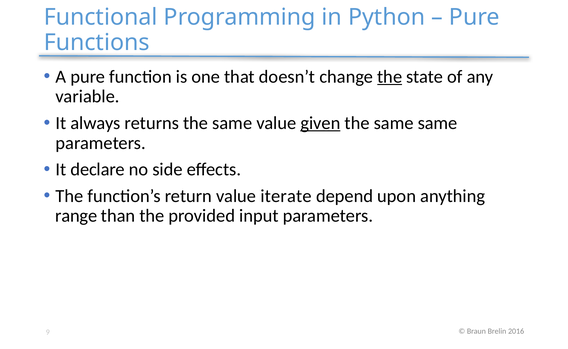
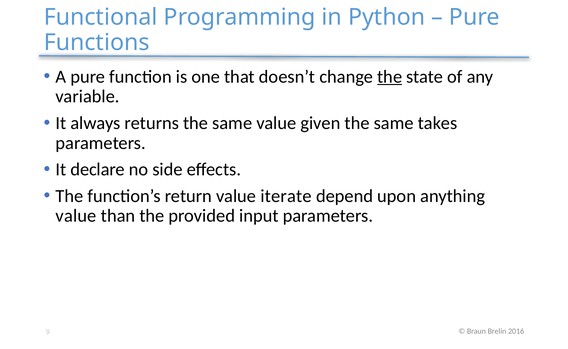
given underline: present -> none
same same: same -> takes
range at (76, 216): range -> value
